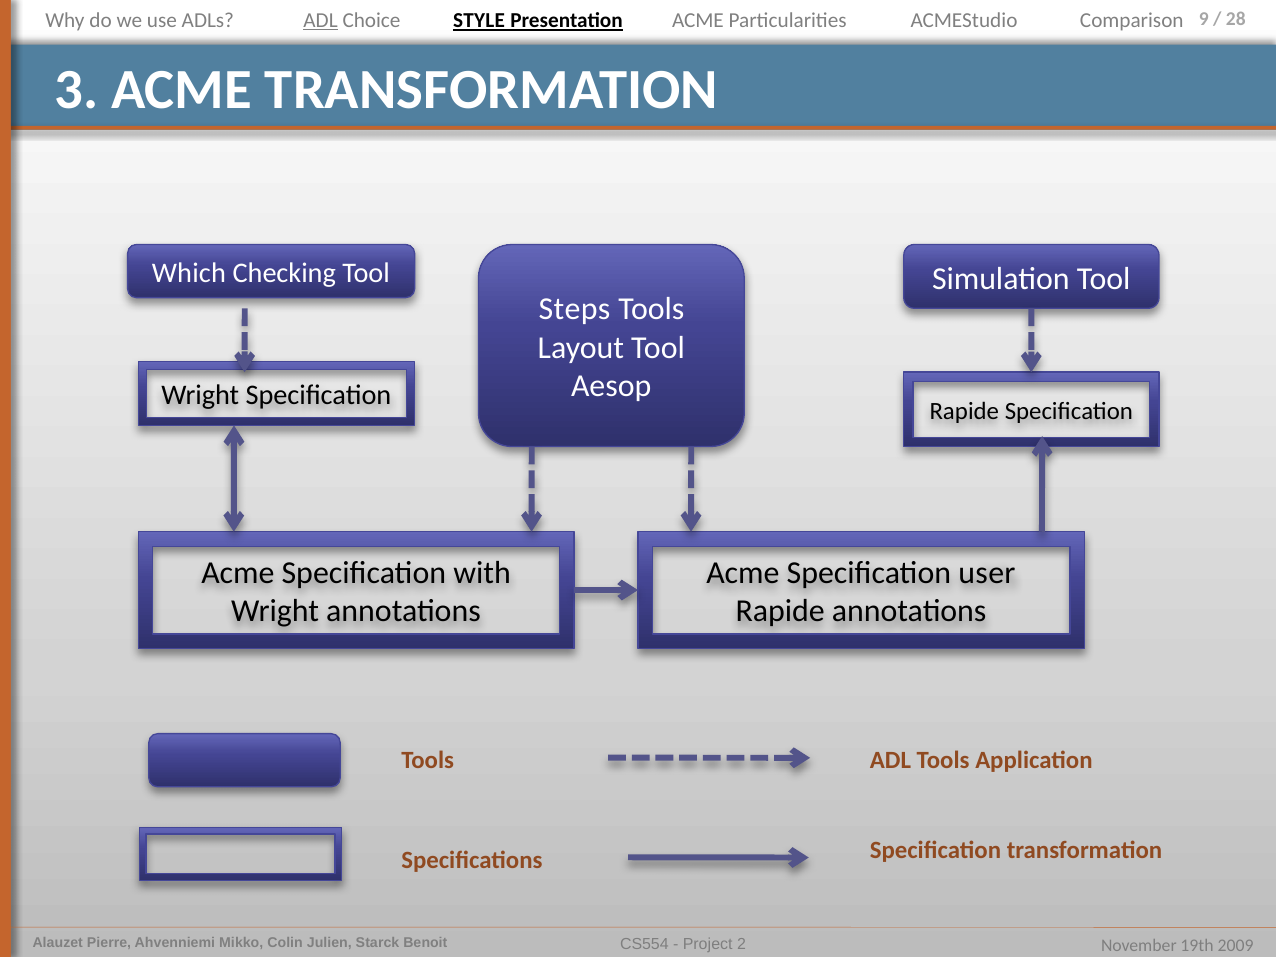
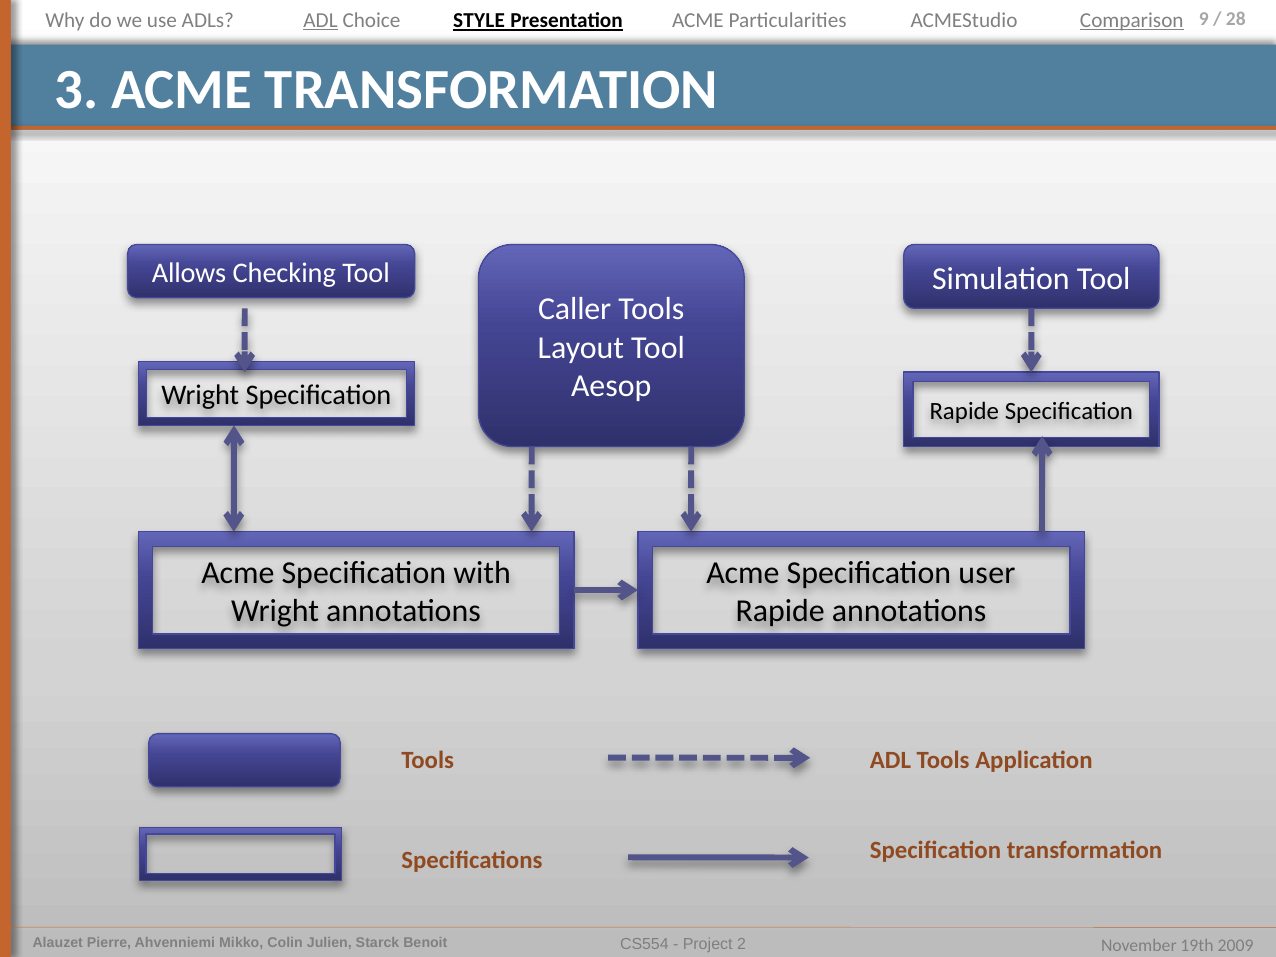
Comparison underline: none -> present
Which: Which -> Allows
Steps: Steps -> Caller
